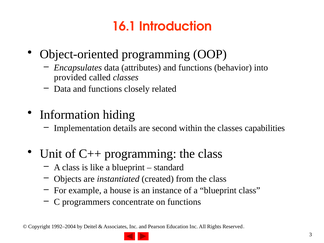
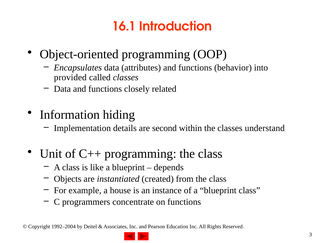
capabilities: capabilities -> understand
standard: standard -> depends
